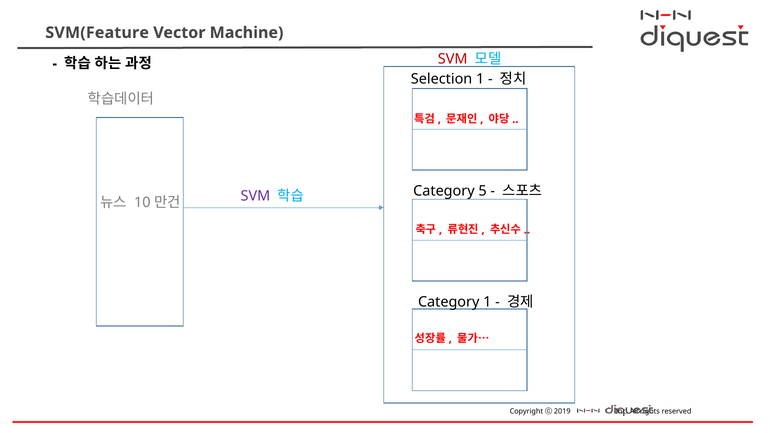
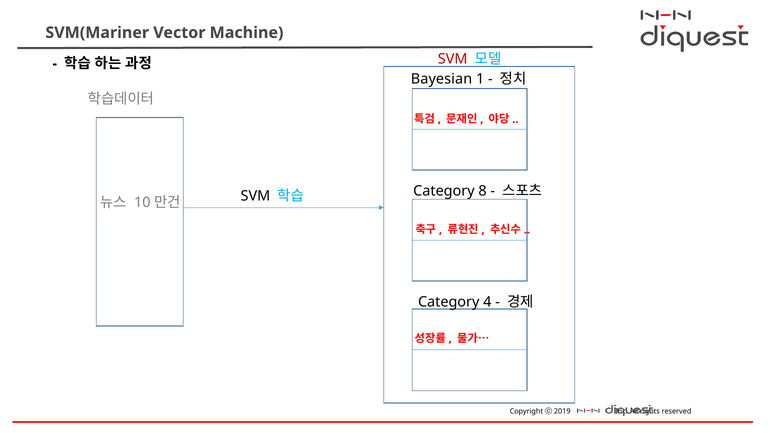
SVM(Feature: SVM(Feature -> SVM(Mariner
Selection: Selection -> Bayesian
5: 5 -> 8
SVM at (255, 196) colour: purple -> black
Category 1: 1 -> 4
